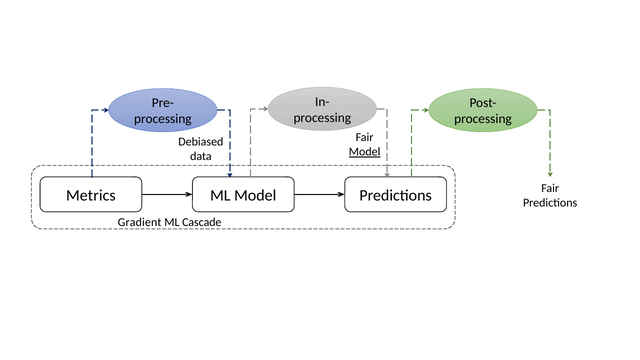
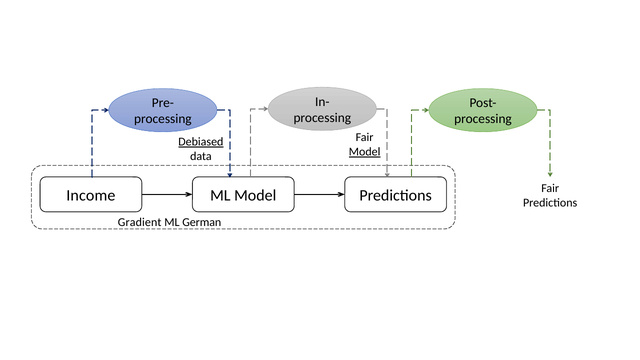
Debiased underline: none -> present
Metrics: Metrics -> Income
Cascade: Cascade -> German
